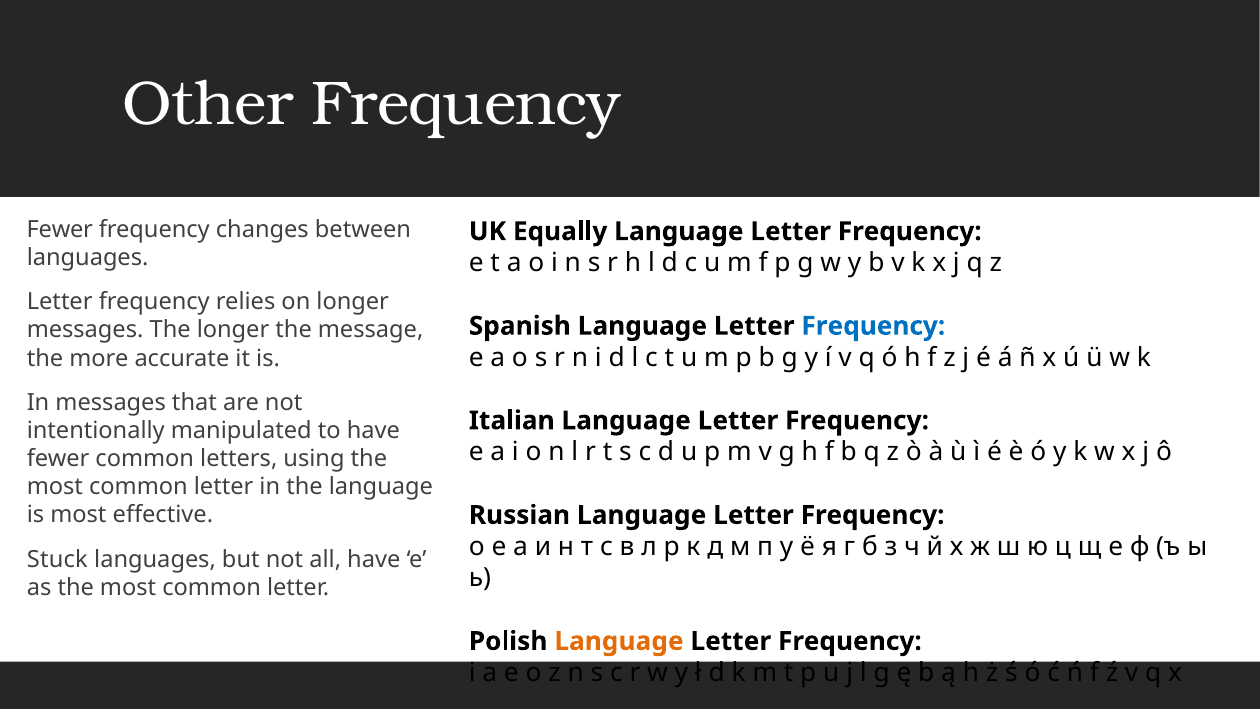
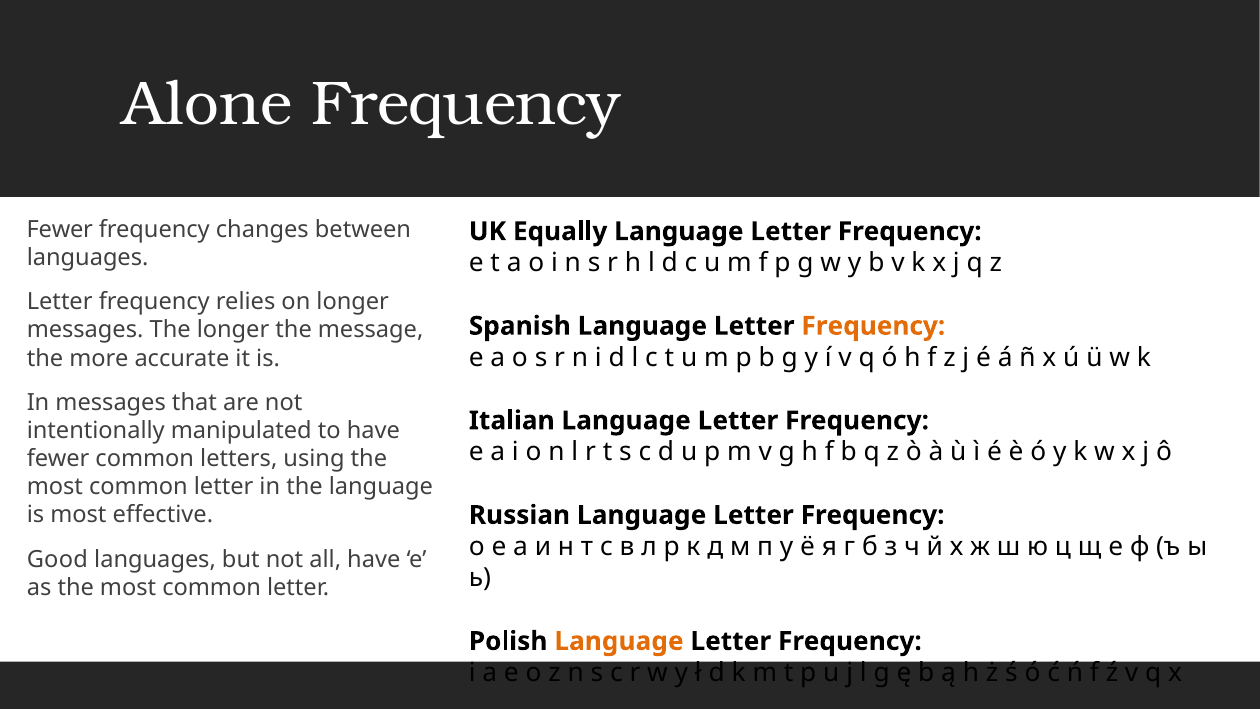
Other: Other -> Alone
Frequency at (873, 326) colour: blue -> orange
Stuck: Stuck -> Good
